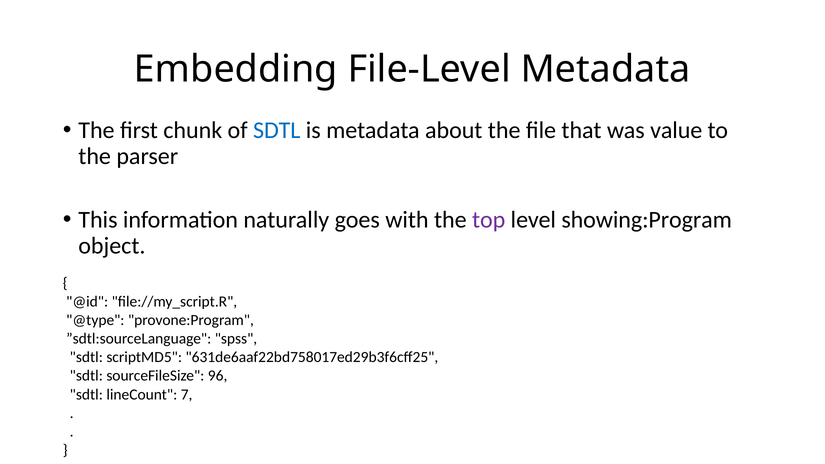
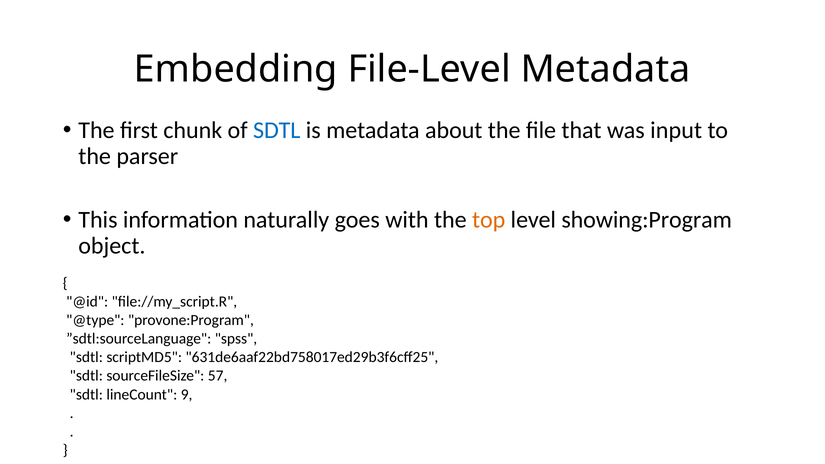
value: value -> input
top colour: purple -> orange
96: 96 -> 57
7: 7 -> 9
